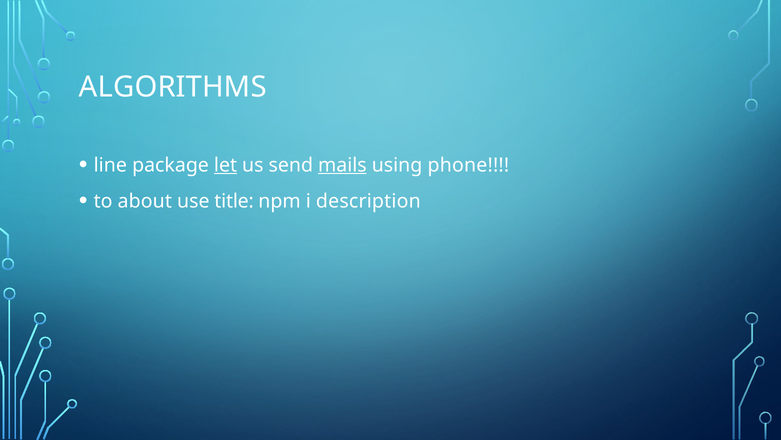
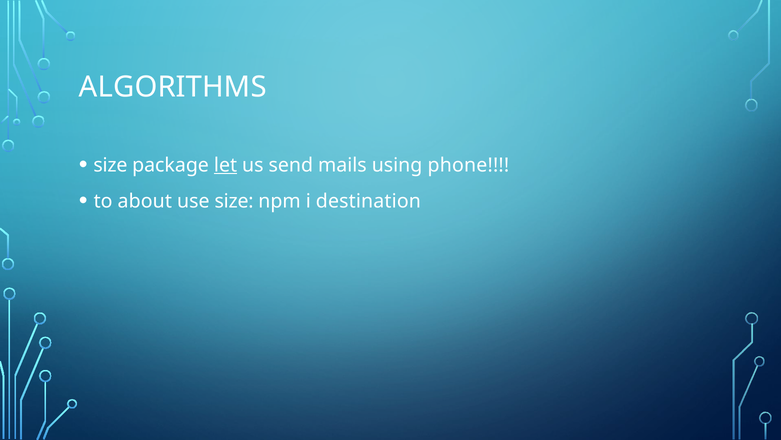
line at (110, 165): line -> size
mails underline: present -> none
use title: title -> size
description: description -> destination
